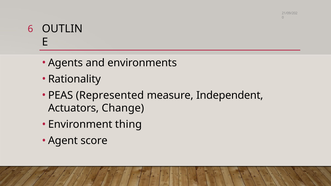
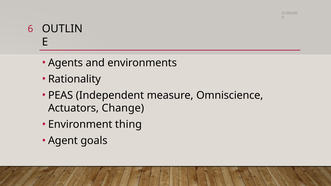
Represented: Represented -> Independent
Independent: Independent -> Omniscience
score: score -> goals
